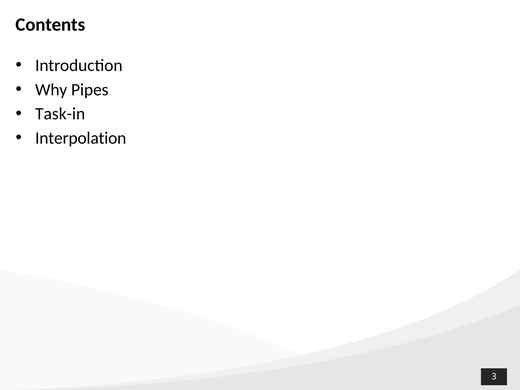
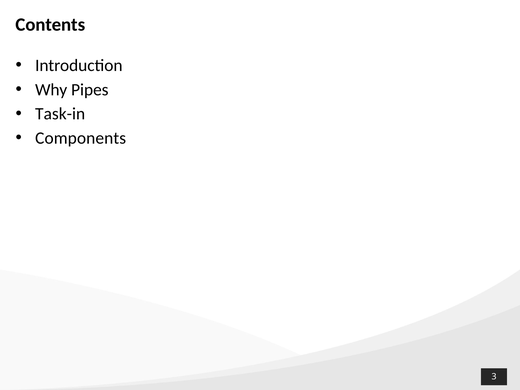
Interpolation: Interpolation -> Components
